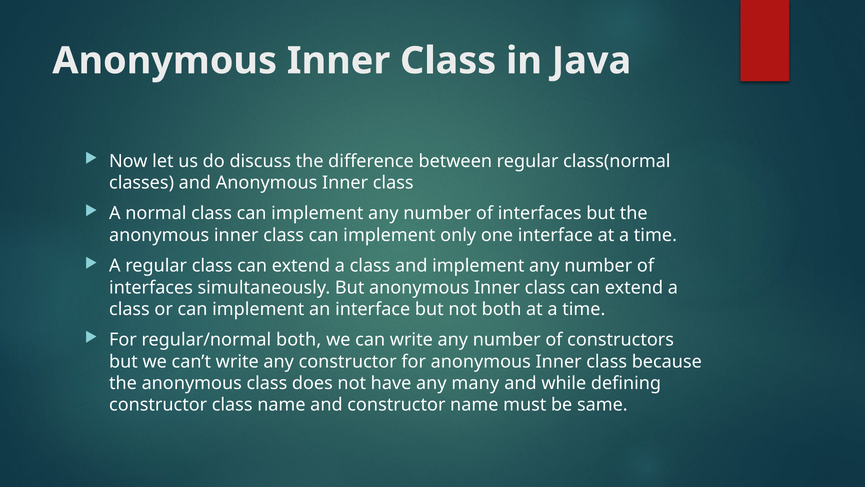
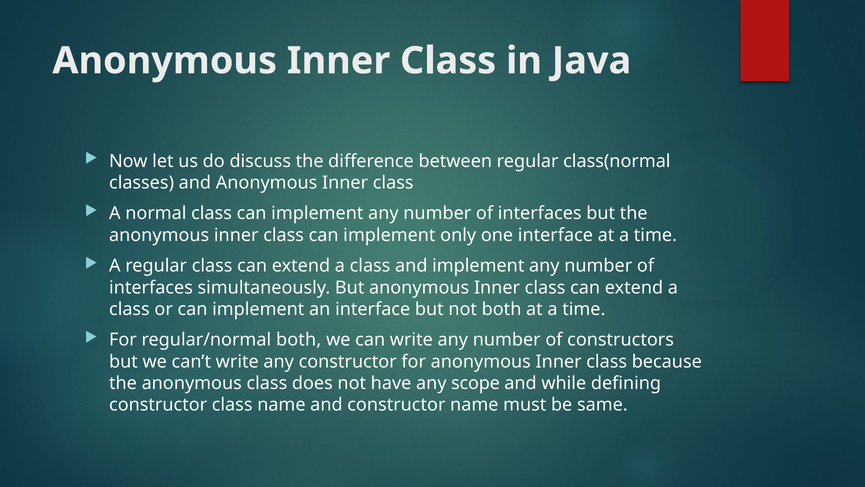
many: many -> scope
